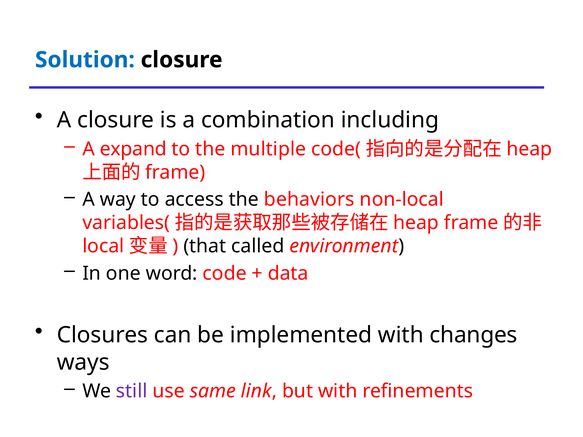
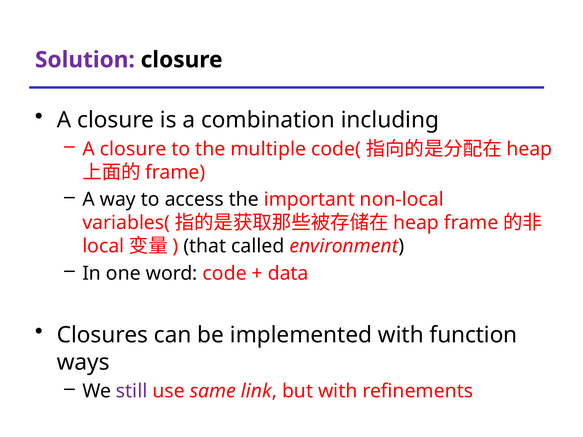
Solution colour: blue -> purple
expand at (133, 149): expand -> closure
behaviors: behaviors -> important
changes: changes -> function
